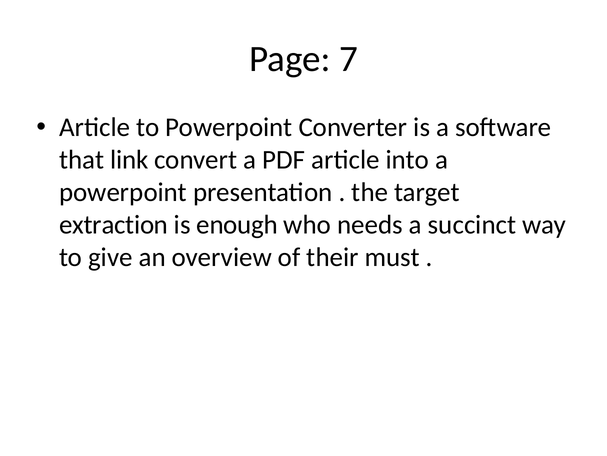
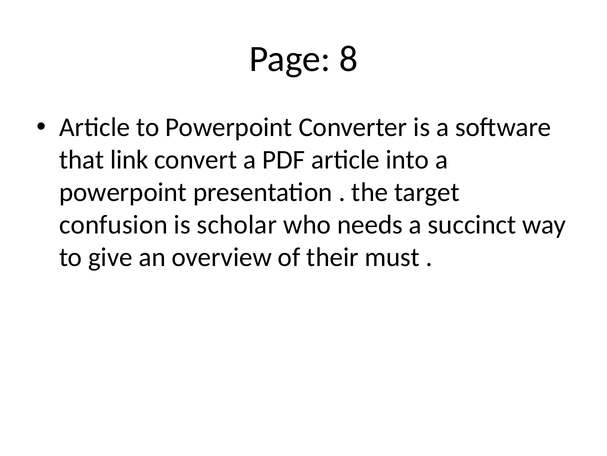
7: 7 -> 8
extraction: extraction -> confusion
enough: enough -> scholar
